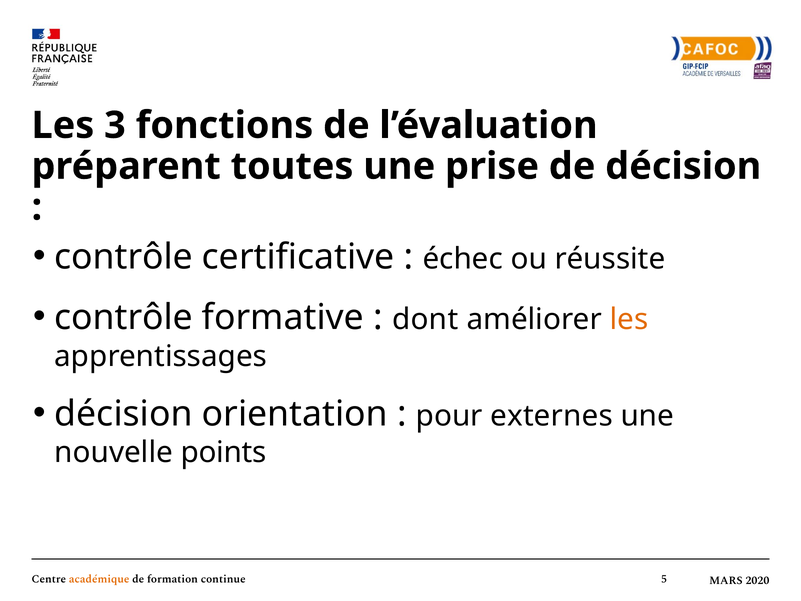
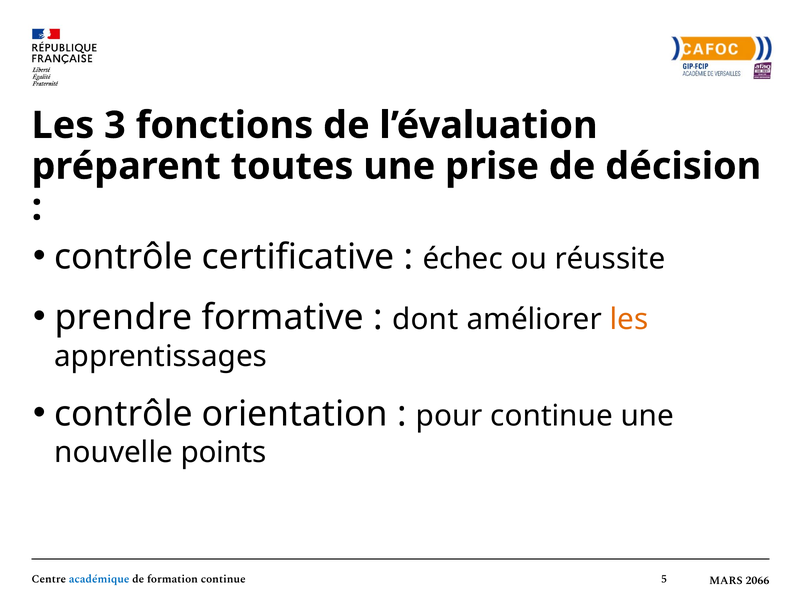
contrôle at (124, 318): contrôle -> prendre
décision at (124, 414): décision -> contrôle
pour externes: externes -> continue
académique colour: orange -> blue
2020: 2020 -> 2066
